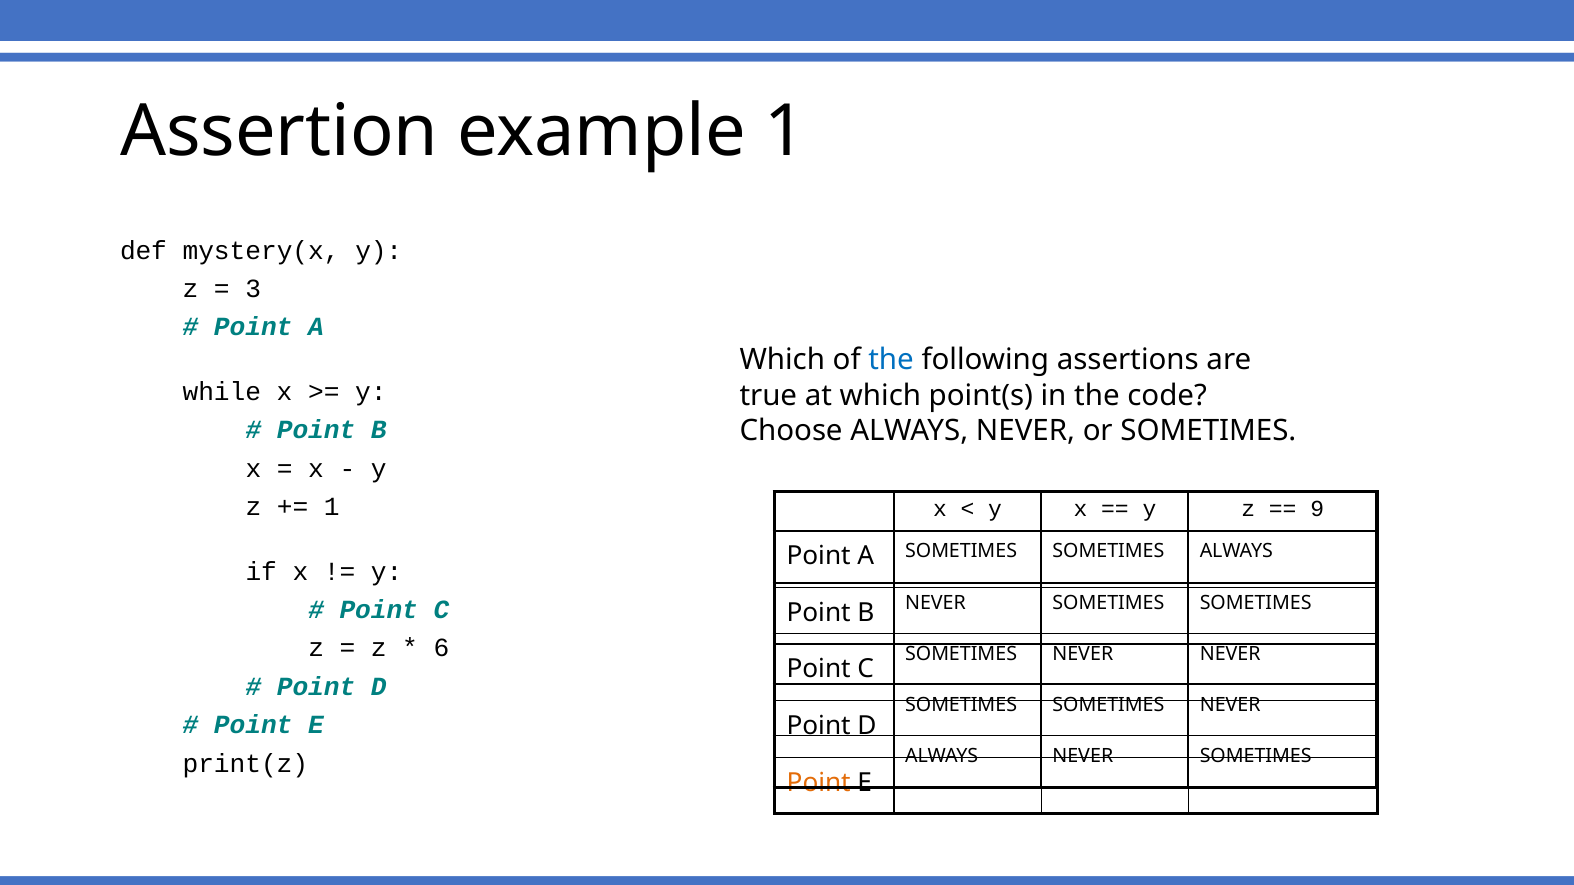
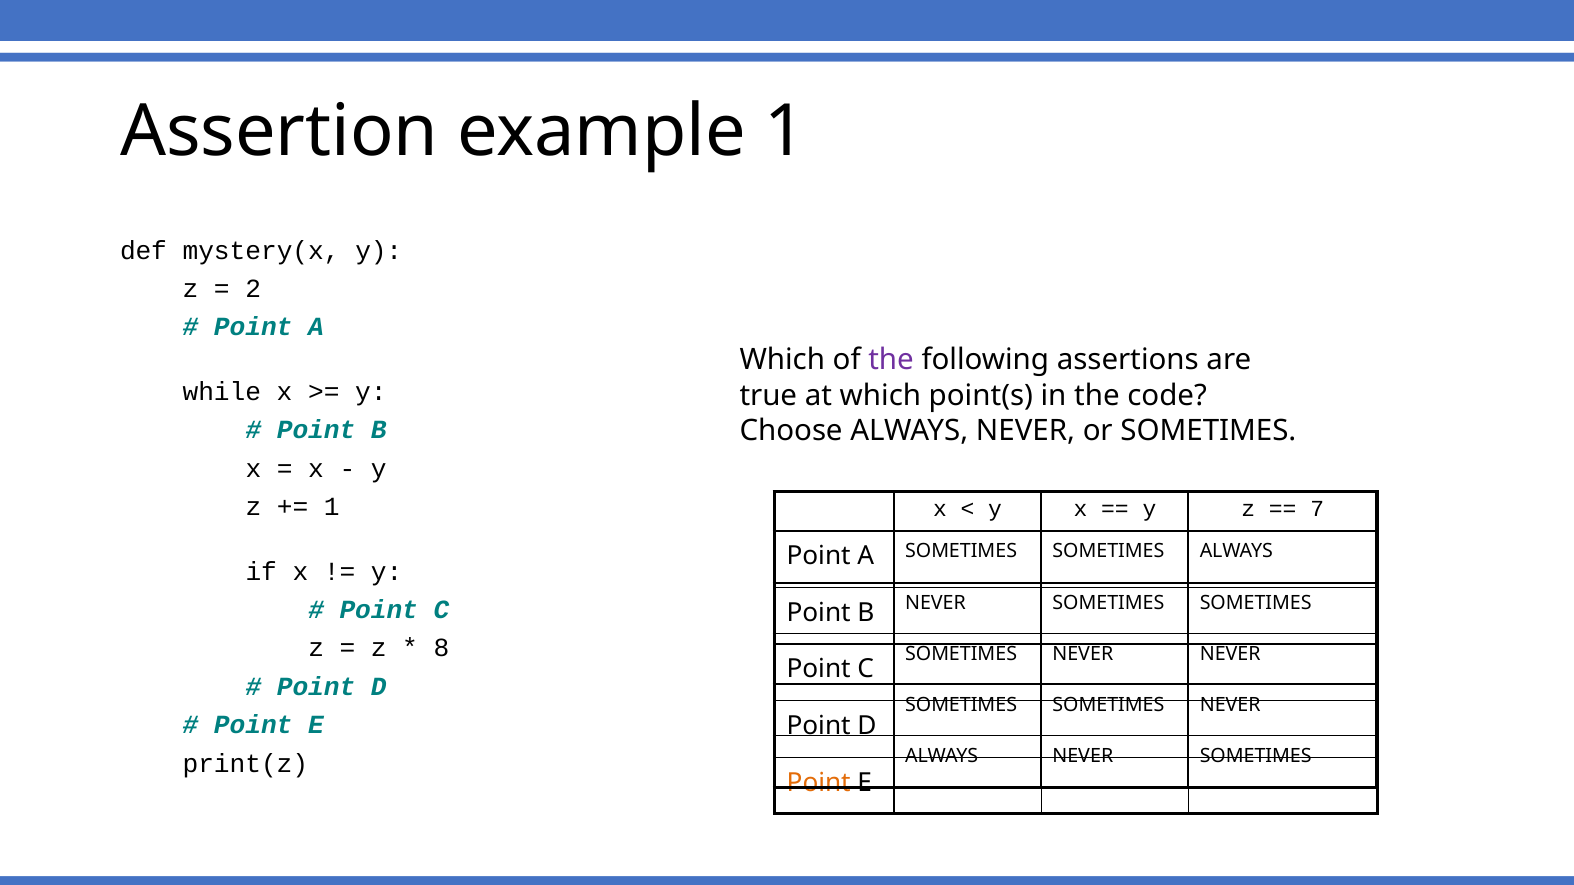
3: 3 -> 2
the at (891, 360) colour: blue -> purple
9: 9 -> 7
6: 6 -> 8
